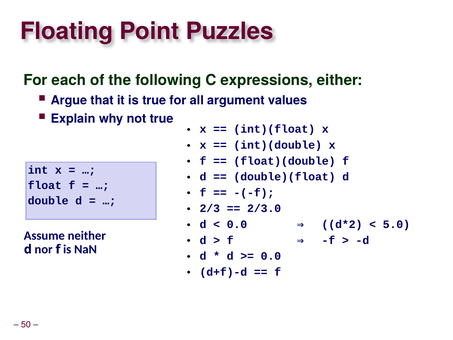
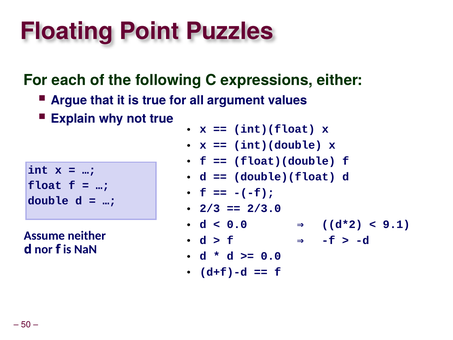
5.0: 5.0 -> 9.1
